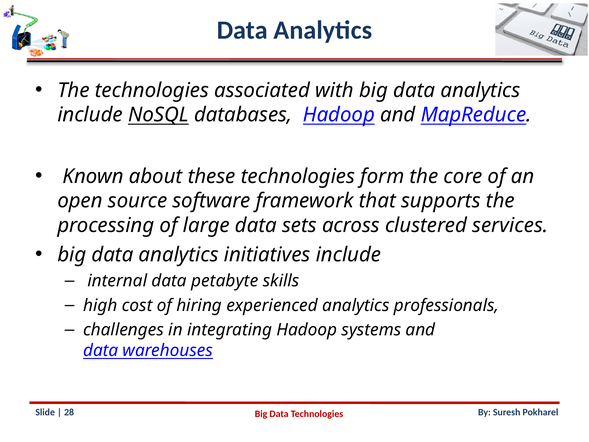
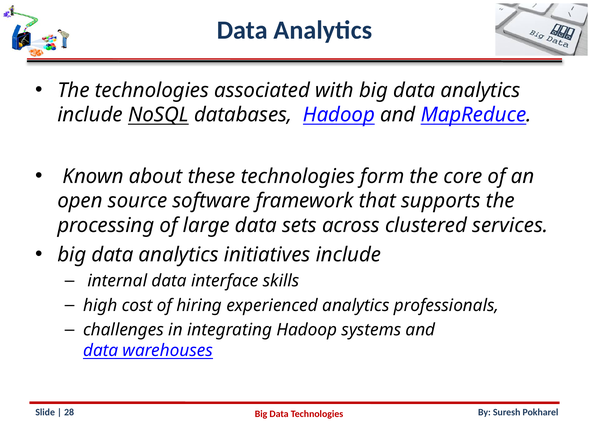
petabyte: petabyte -> interface
